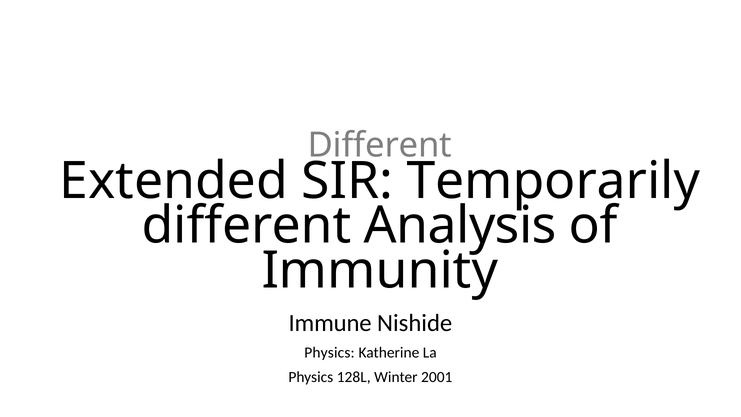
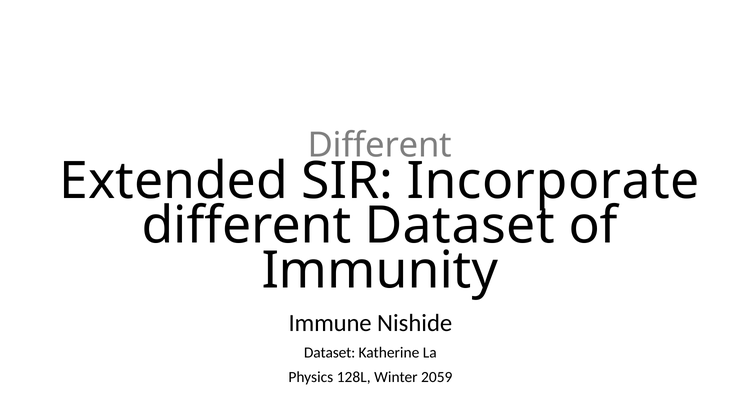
Temporarily: Temporarily -> Incorporate
different Analysis: Analysis -> Dataset
Physics at (330, 352): Physics -> Dataset
2001: 2001 -> 2059
